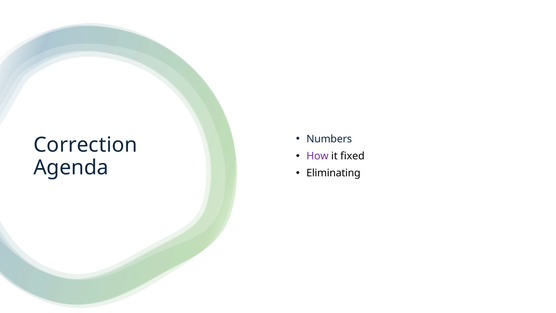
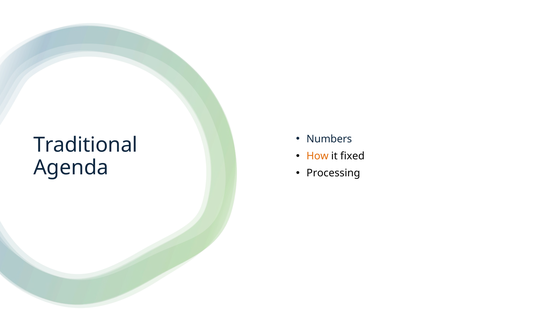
Correction: Correction -> Traditional
How colour: purple -> orange
Eliminating: Eliminating -> Processing
